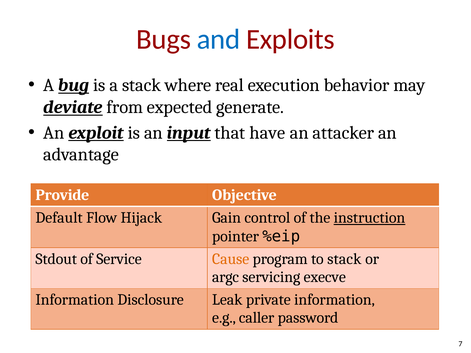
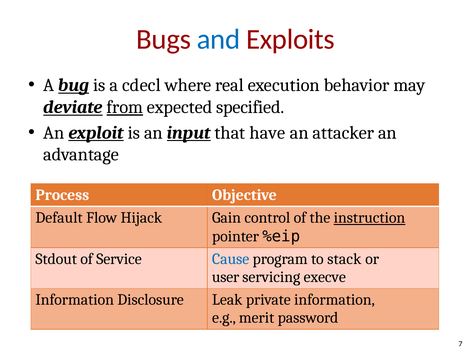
a stack: stack -> cdecl
from underline: none -> present
generate: generate -> specified
Provide: Provide -> Process
Cause colour: orange -> blue
argc: argc -> user
caller: caller -> merit
